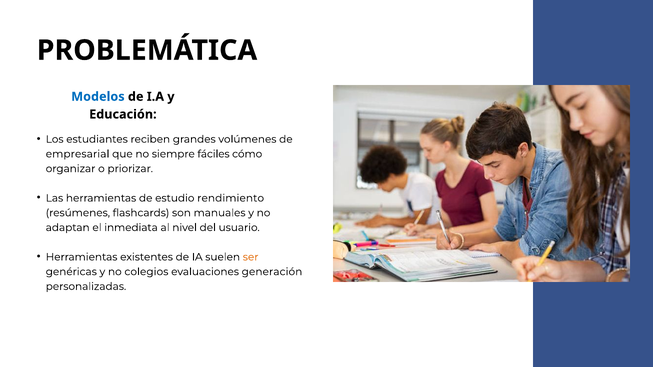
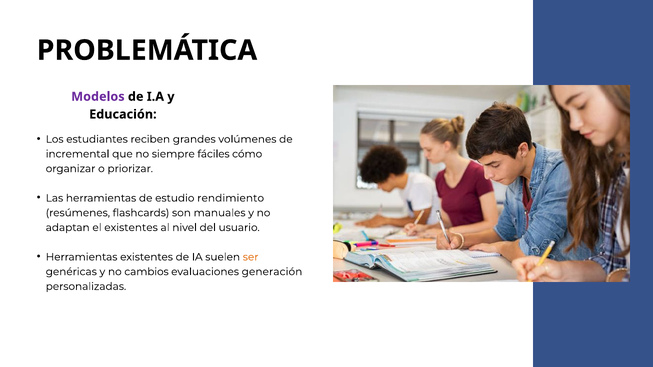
Modelos colour: blue -> purple
empresarial: empresarial -> incremental
el inmediata: inmediata -> existentes
colegios: colegios -> cambios
